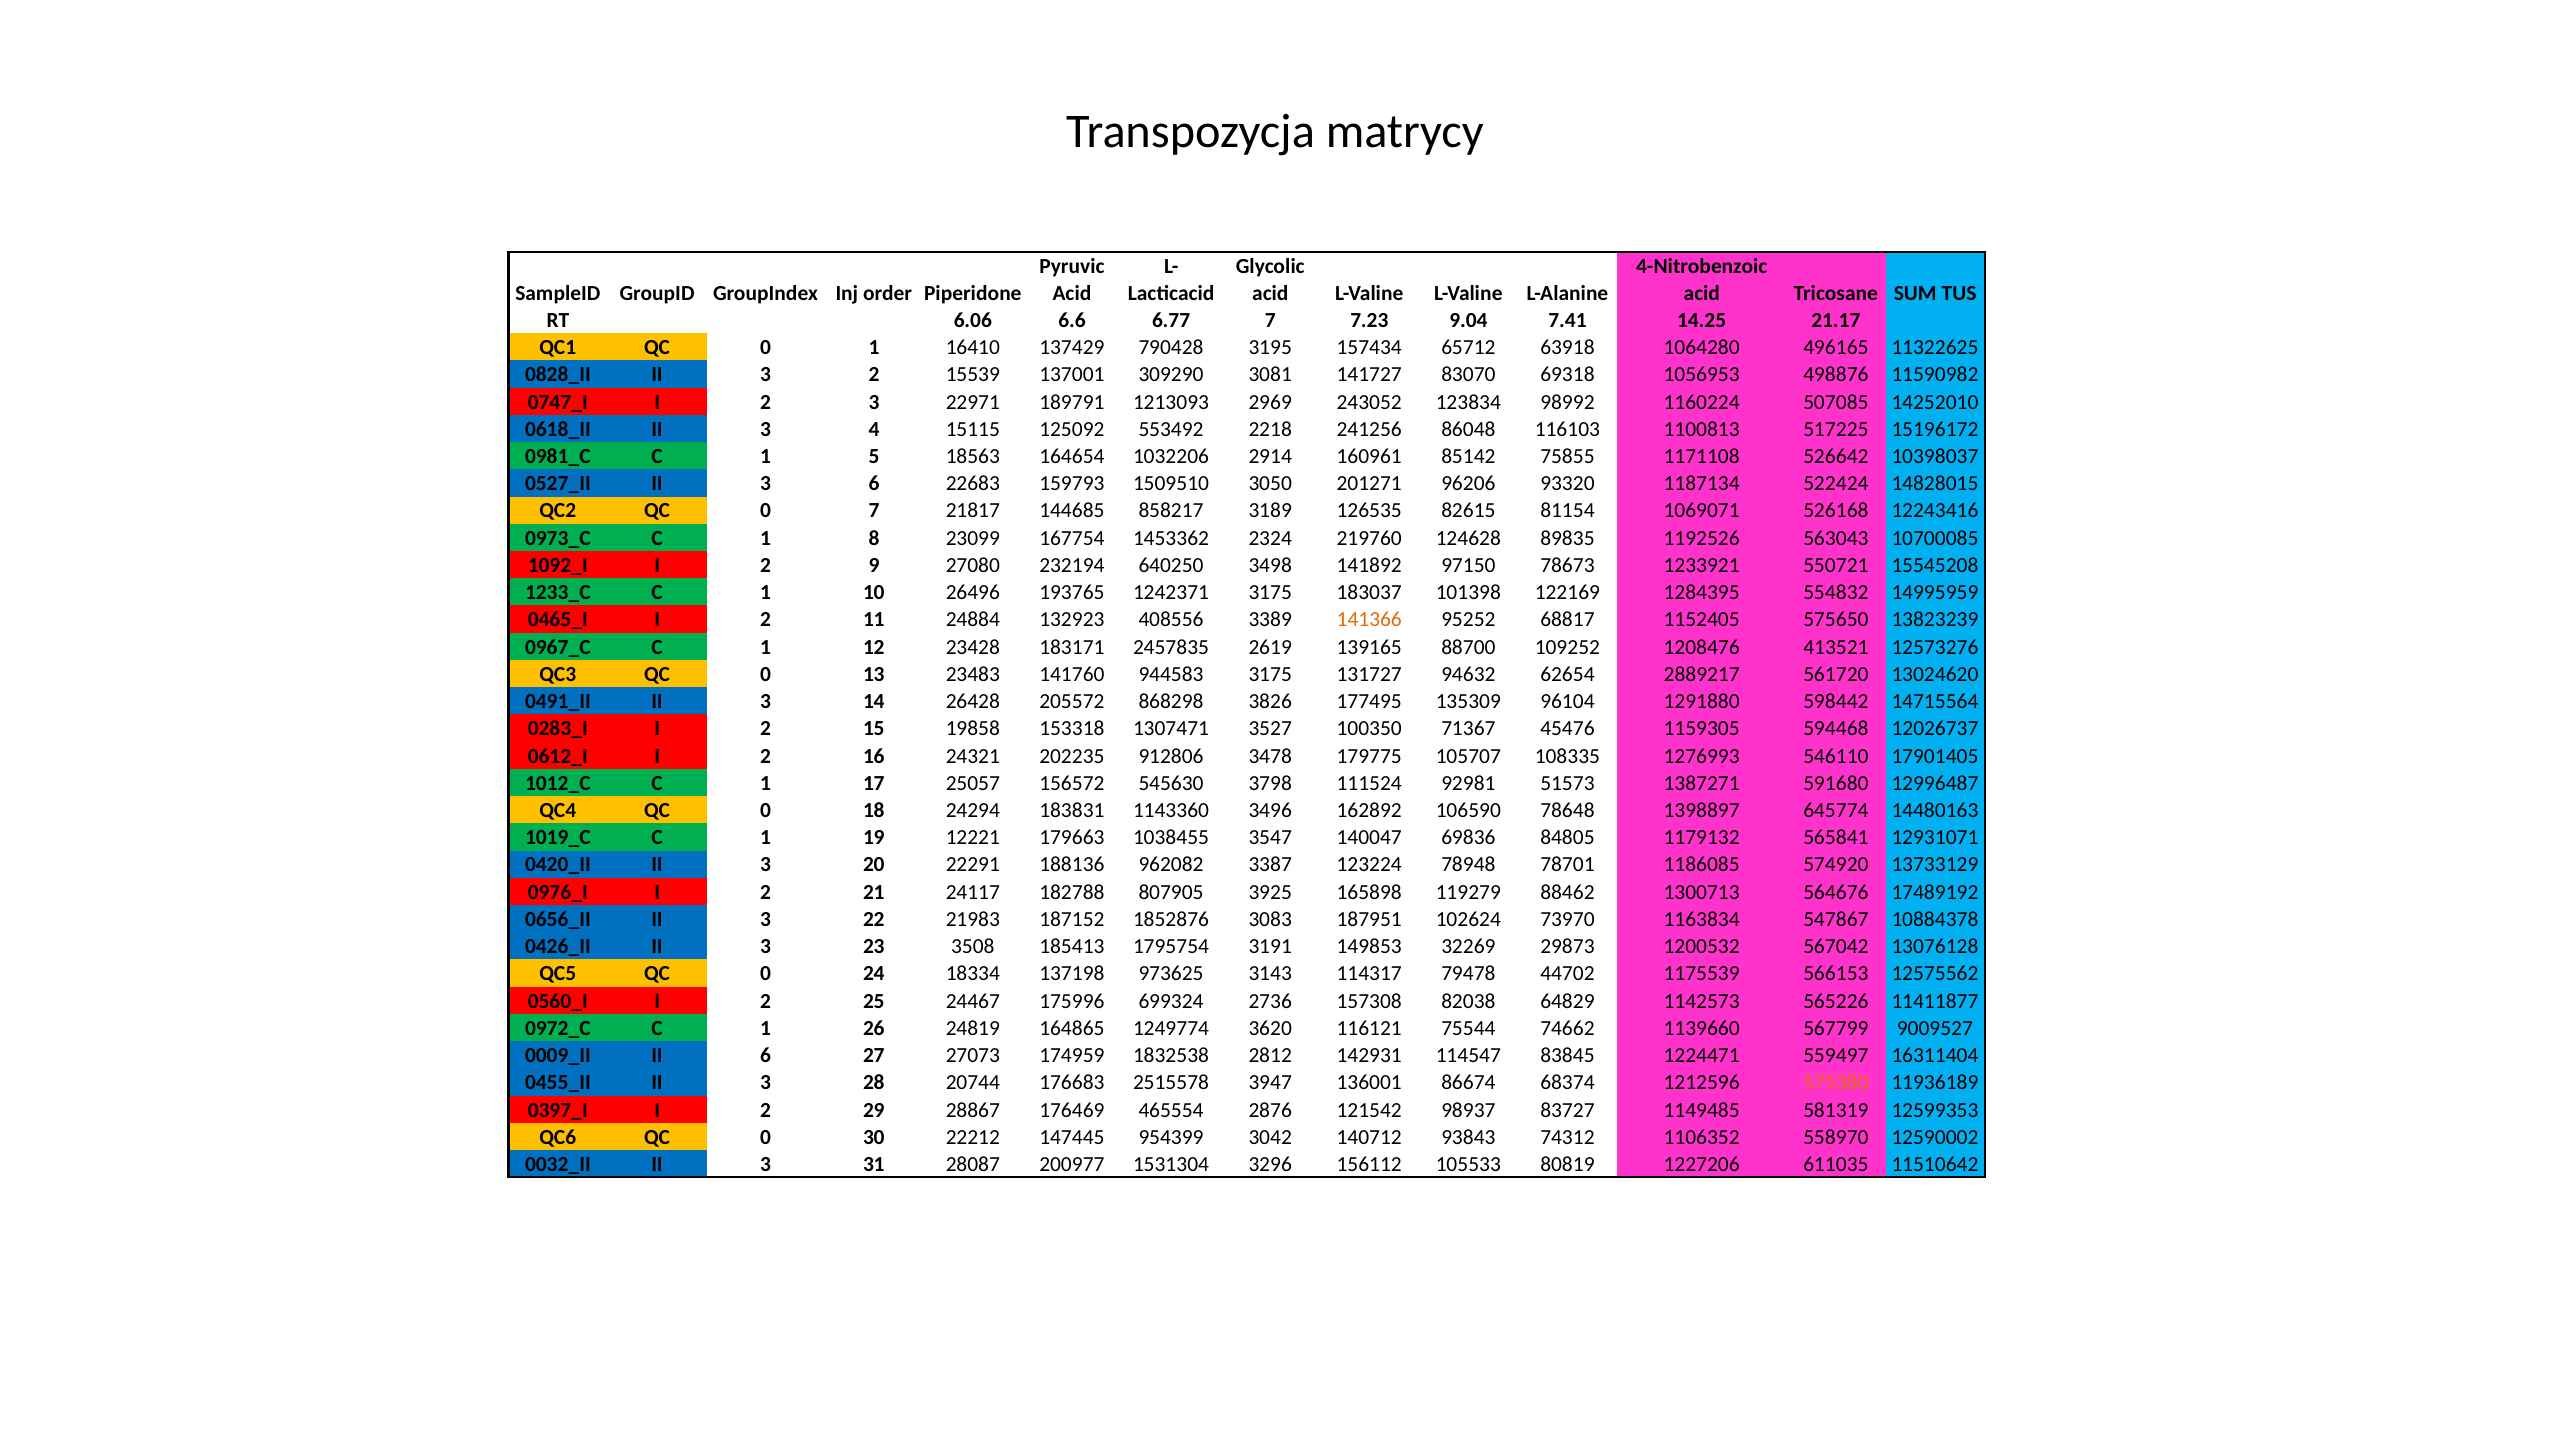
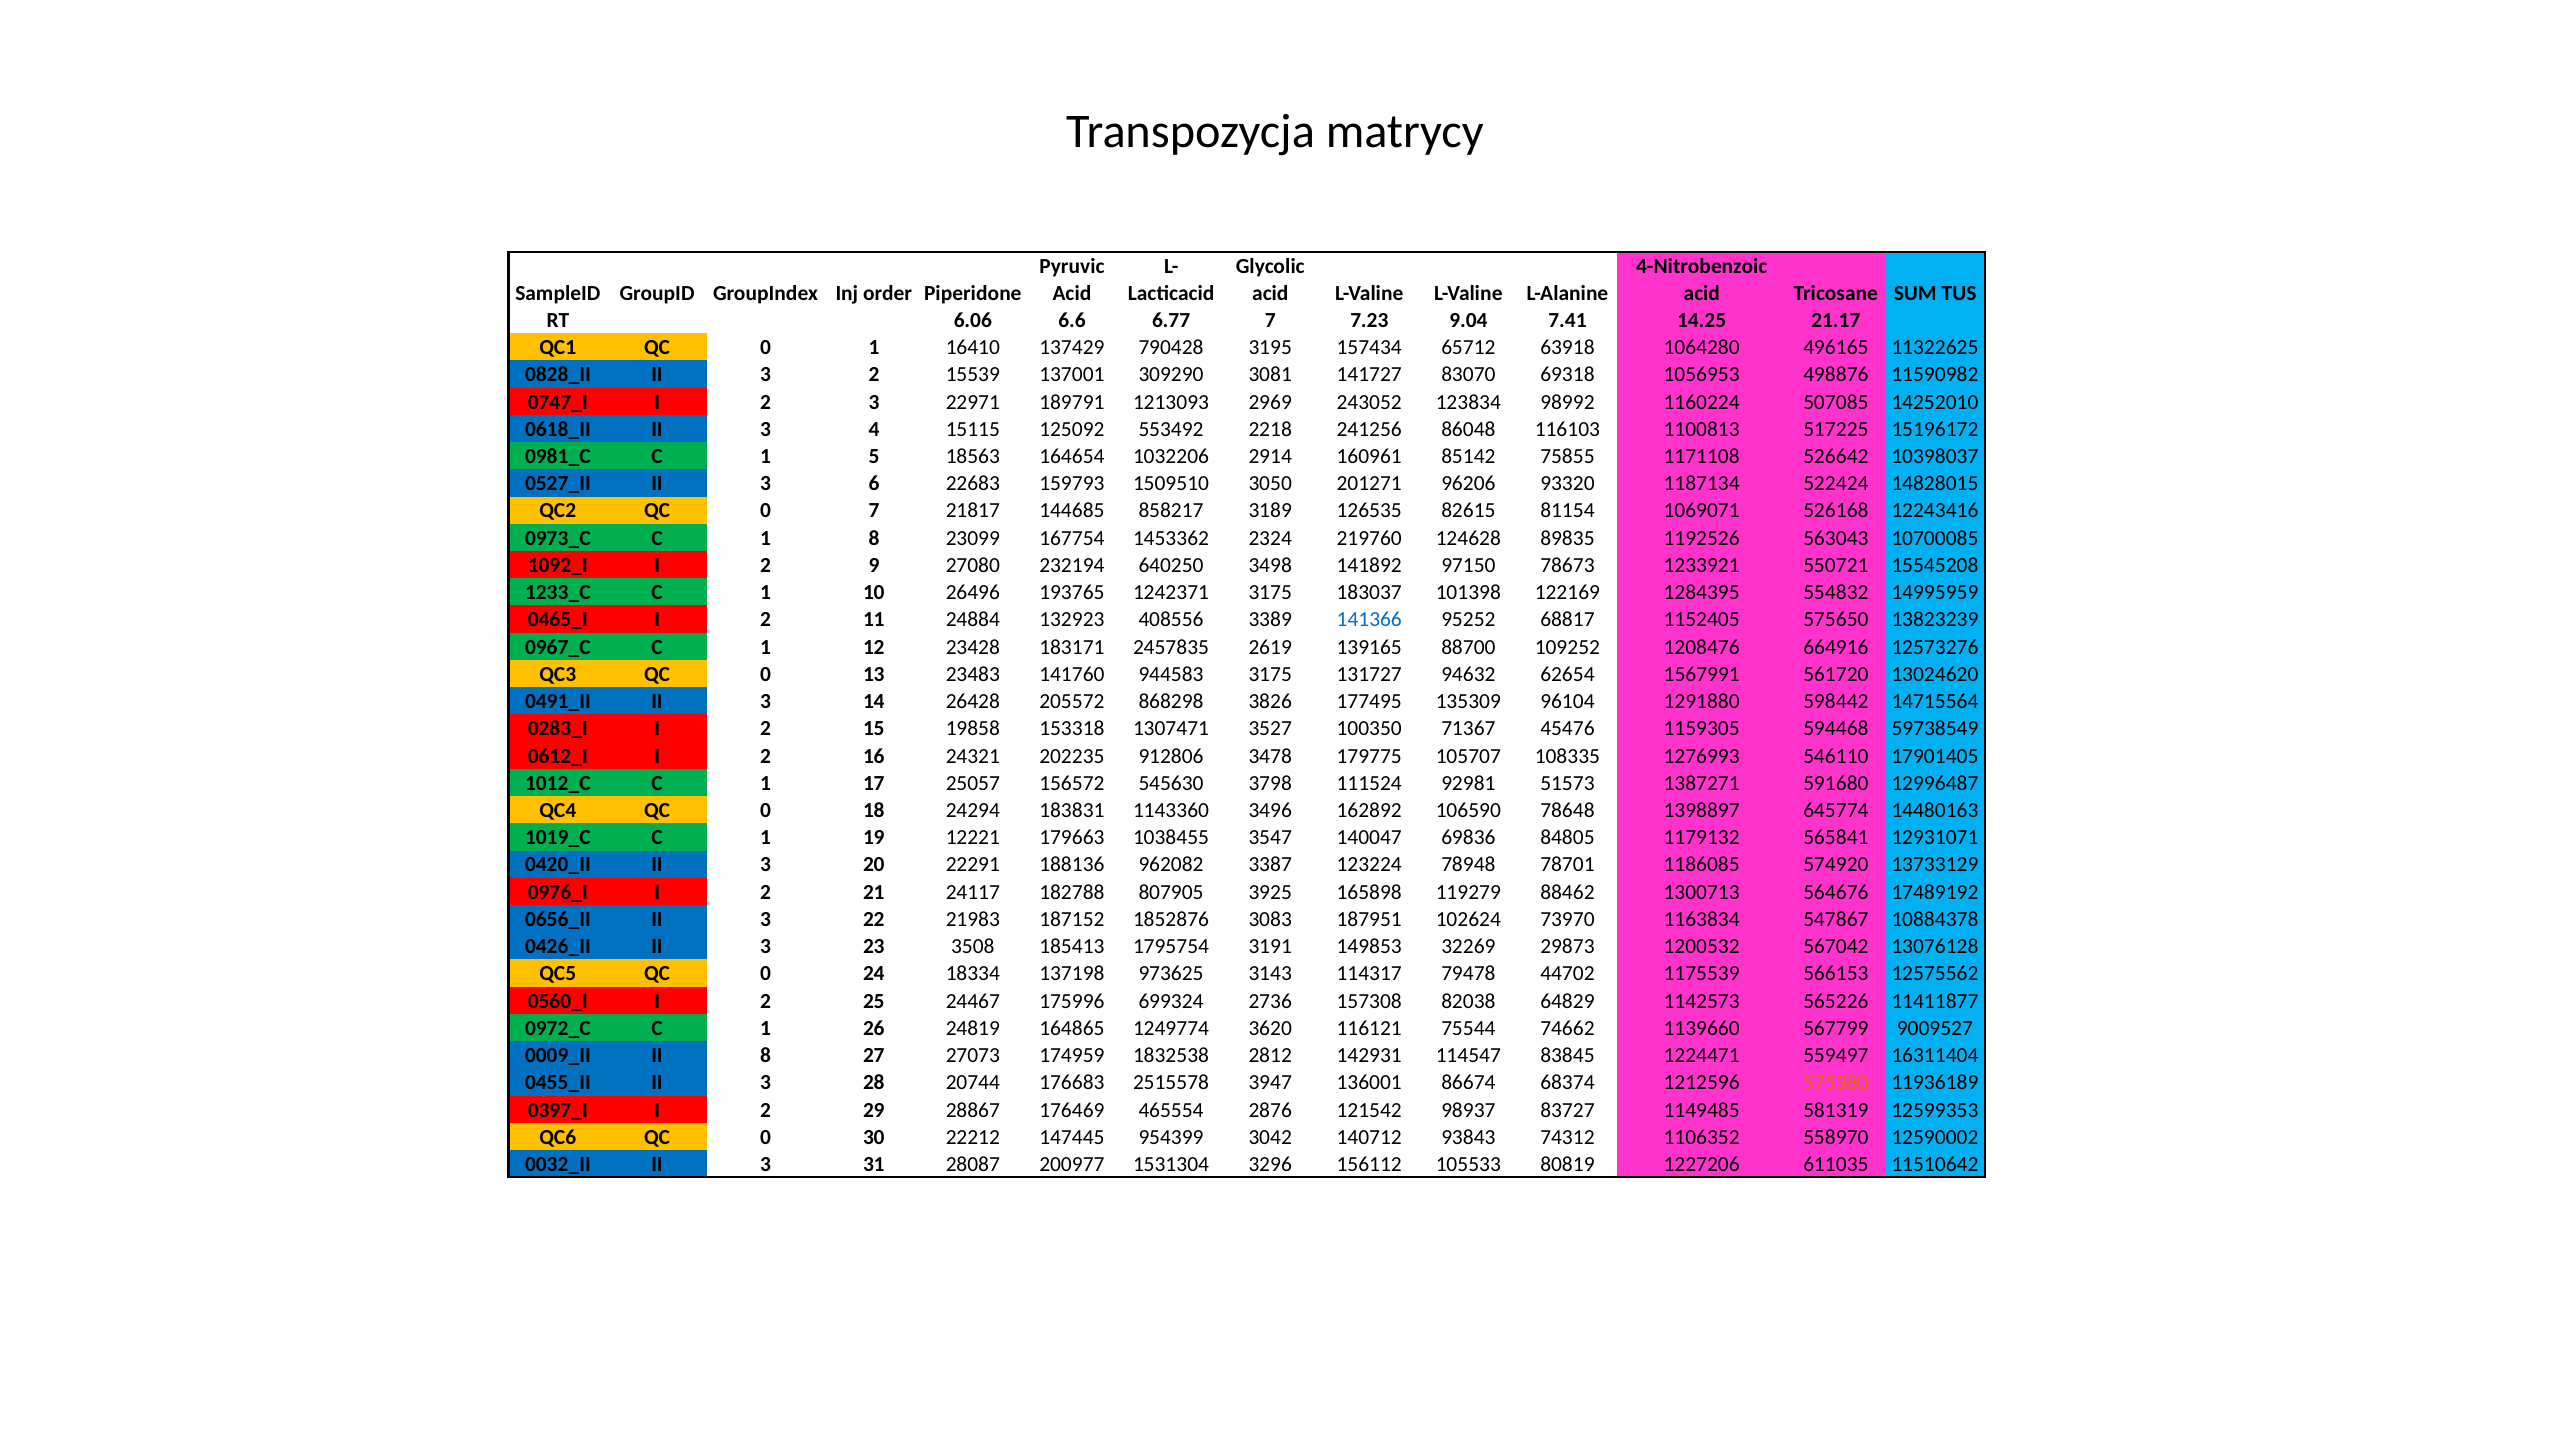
141366 colour: orange -> blue
413521: 413521 -> 664916
2889217: 2889217 -> 1567991
12026737: 12026737 -> 59738549
II 6: 6 -> 8
